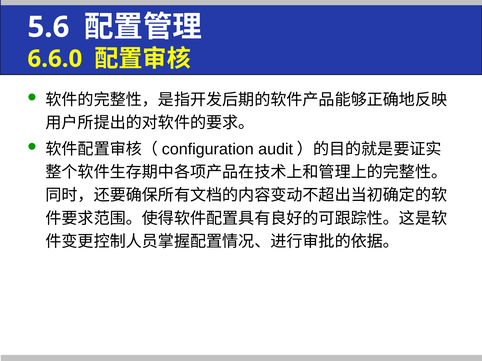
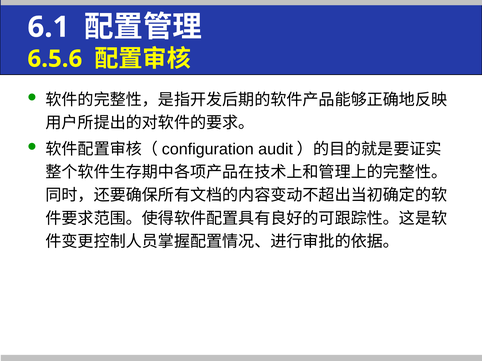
5.6: 5.6 -> 6.1
6.6.0: 6.6.0 -> 6.5.6
